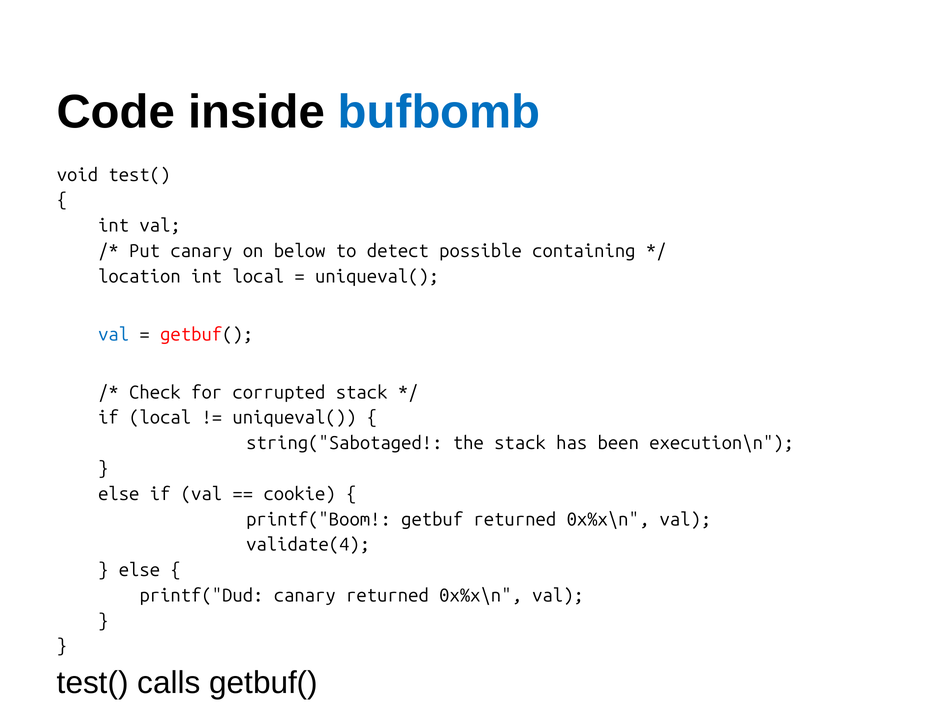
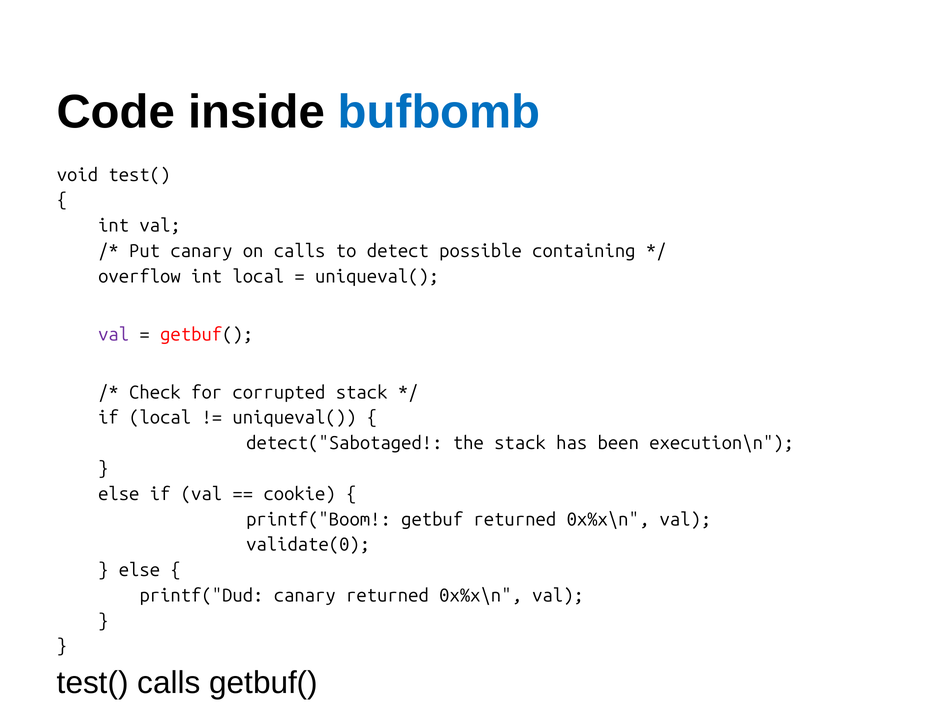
on below: below -> calls
location: location -> overflow
val at (114, 335) colour: blue -> purple
string("Sabotaged: string("Sabotaged -> detect("Sabotaged
validate(4: validate(4 -> validate(0
